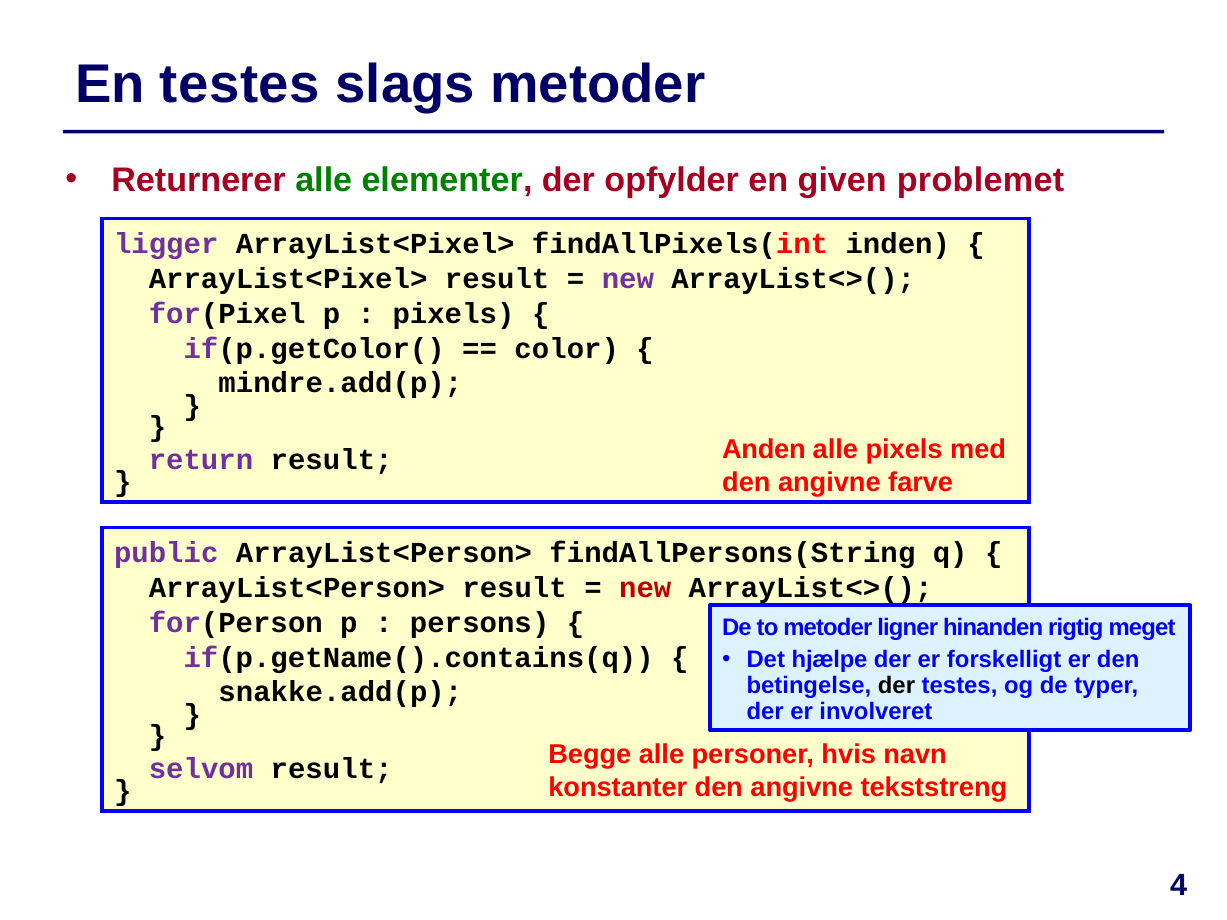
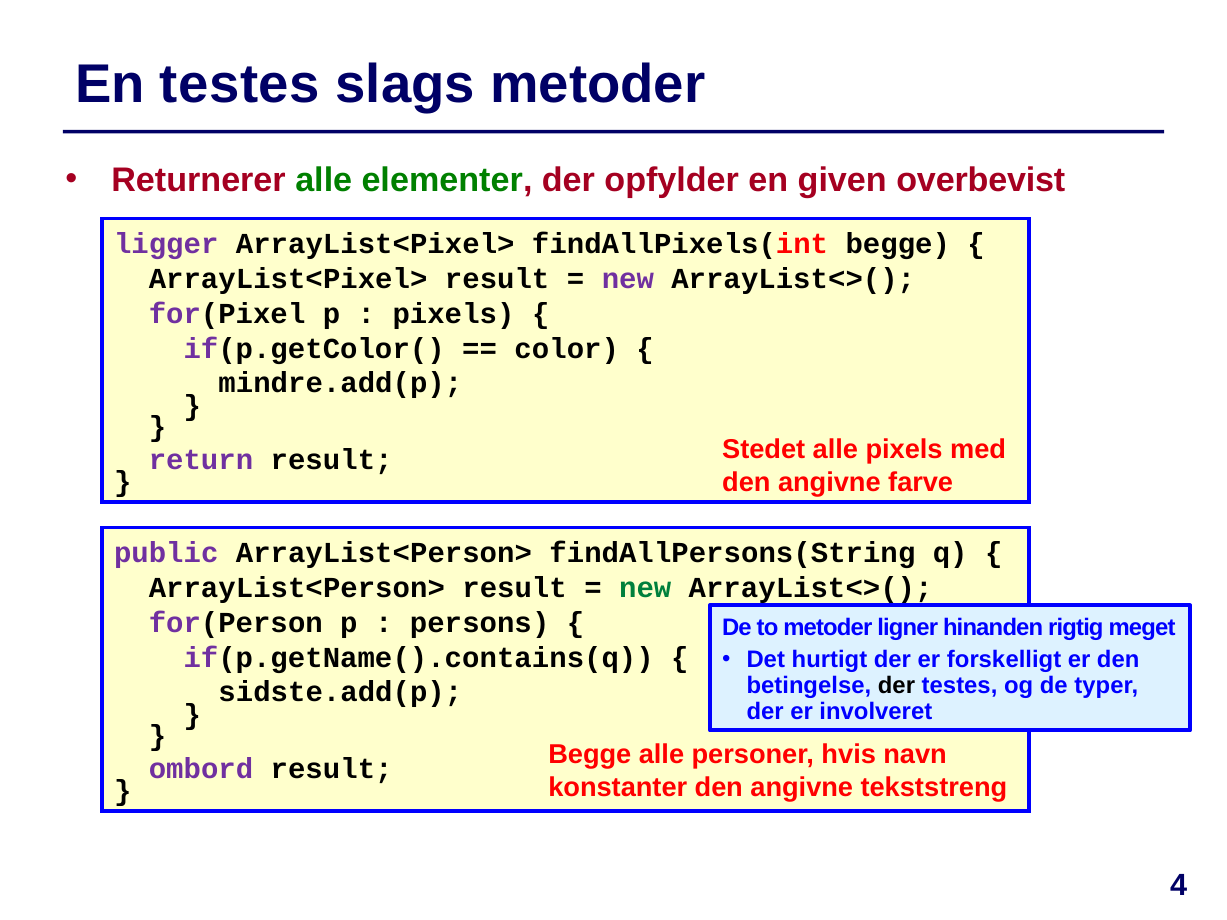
problemet: problemet -> overbevist
findAllPixels(int inden: inden -> begge
Anden: Anden -> Stedet
new at (645, 588) colour: red -> green
hjælpe: hjælpe -> hurtigt
snakke.add(p: snakke.add(p -> sidste.add(p
selvom: selvom -> ombord
